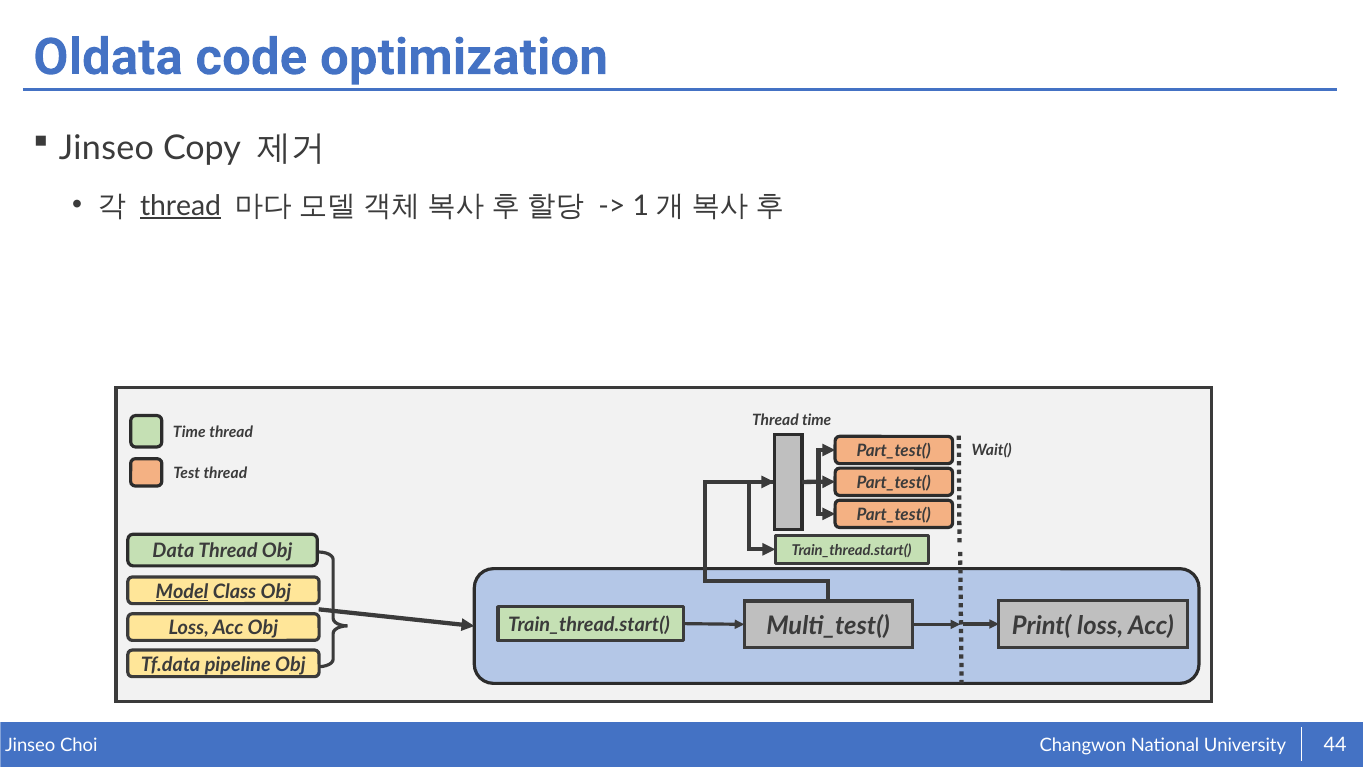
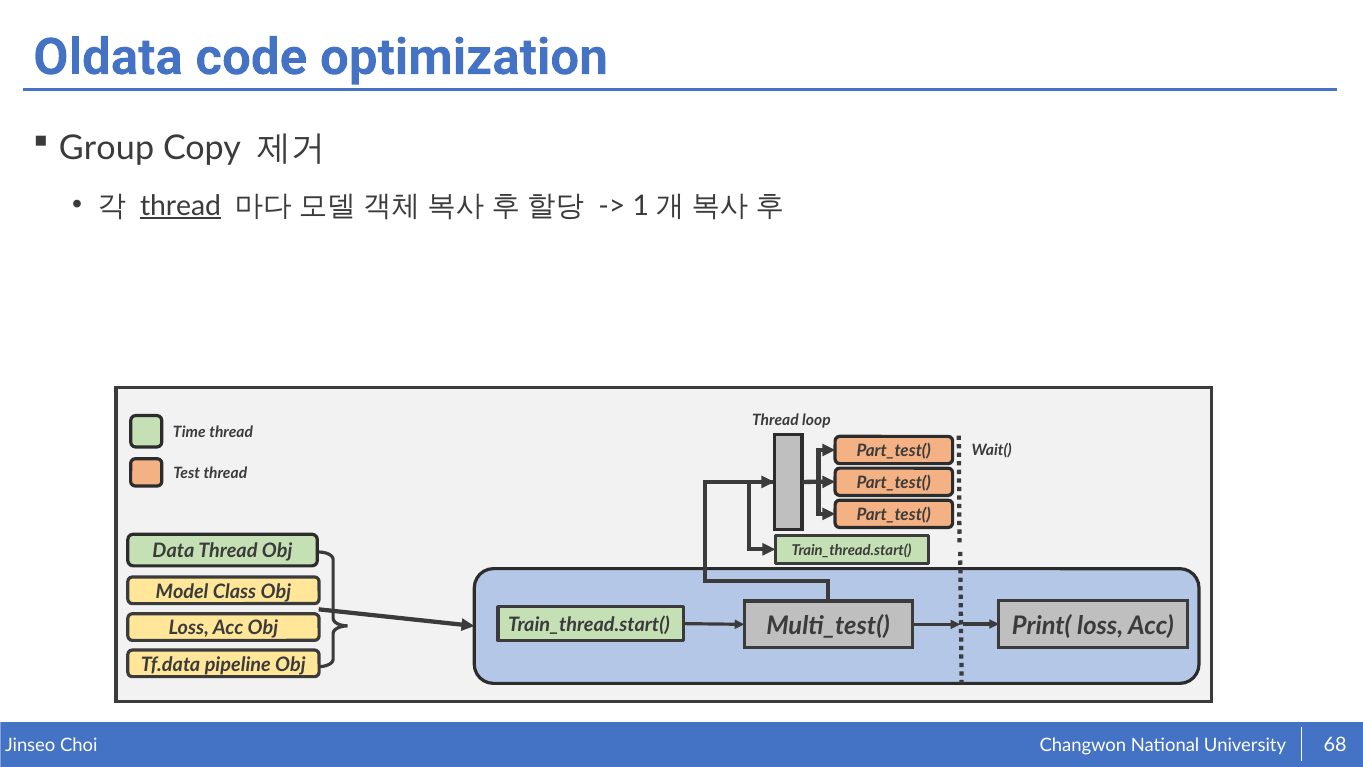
Jinseo at (106, 148): Jinseo -> Group
Thread time: time -> loop
Model underline: present -> none
44: 44 -> 68
